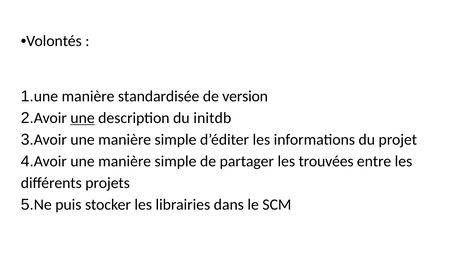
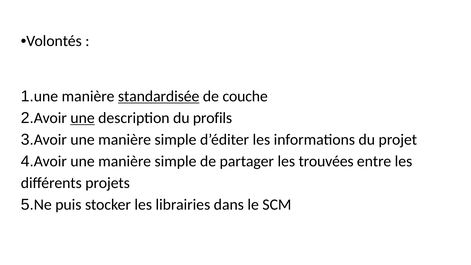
standardisée underline: none -> present
version: version -> couche
initdb: initdb -> profils
